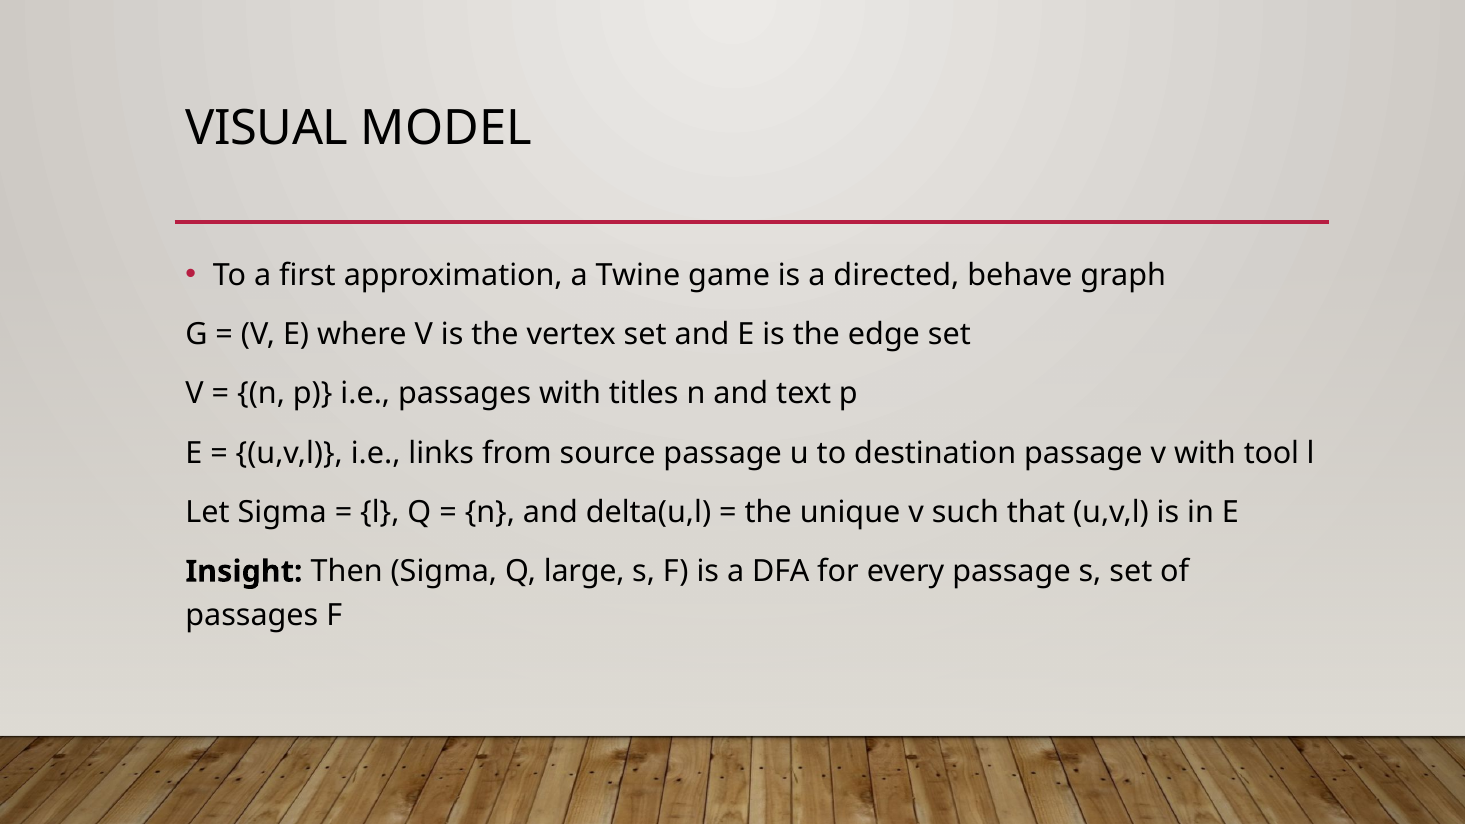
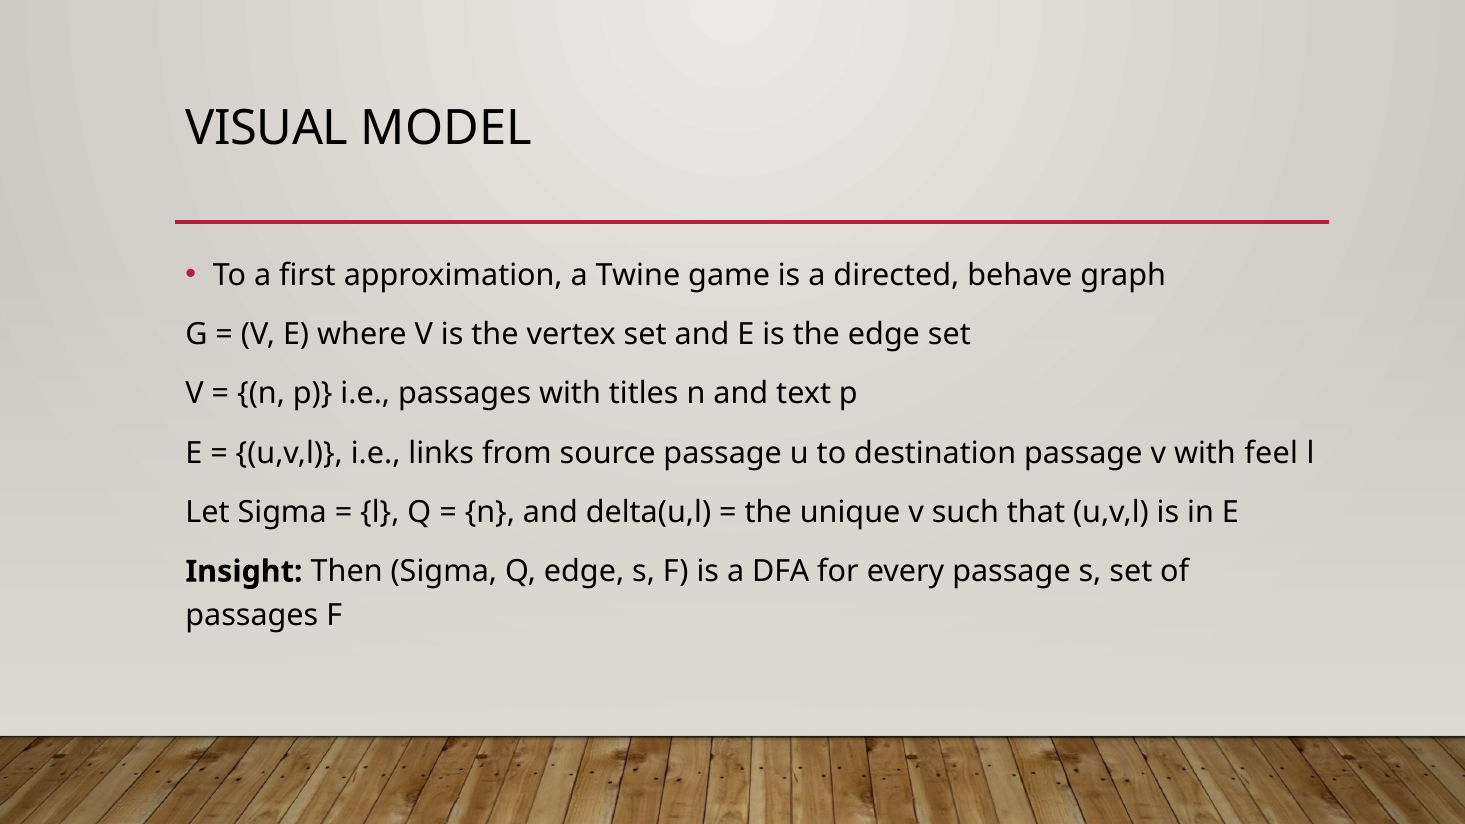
tool: tool -> feel
Q large: large -> edge
